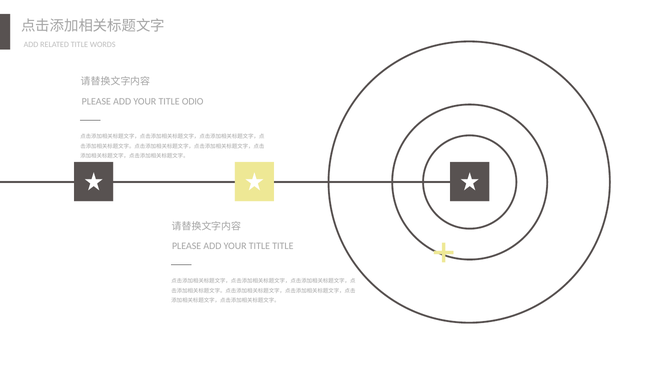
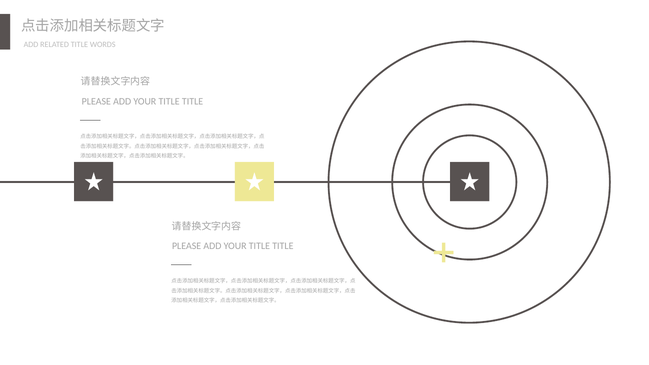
ODIO at (193, 101): ODIO -> TITLE
